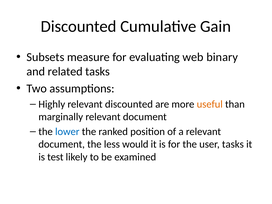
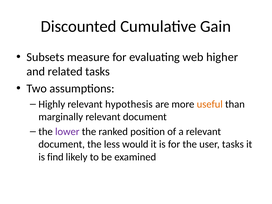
binary: binary -> higher
relevant discounted: discounted -> hypothesis
lower colour: blue -> purple
test: test -> find
